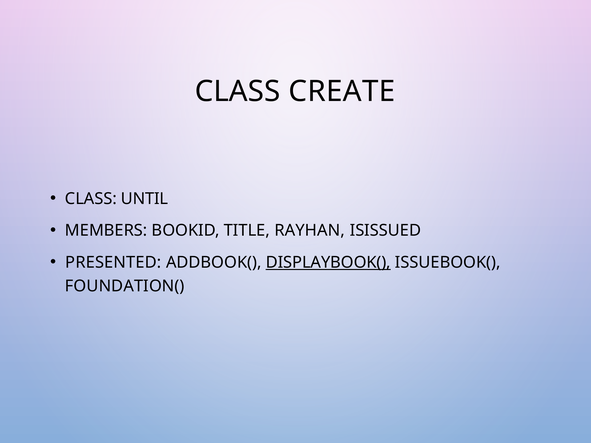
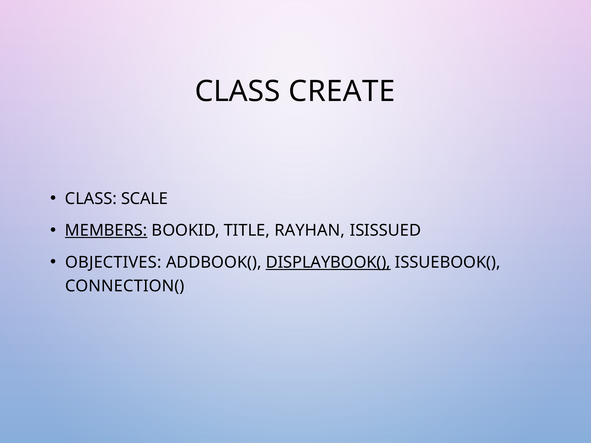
UNTIL: UNTIL -> SCALE
MEMBERS underline: none -> present
PRESENTED: PRESENTED -> OBJECTIVES
FOUNDATION(: FOUNDATION( -> CONNECTION(
